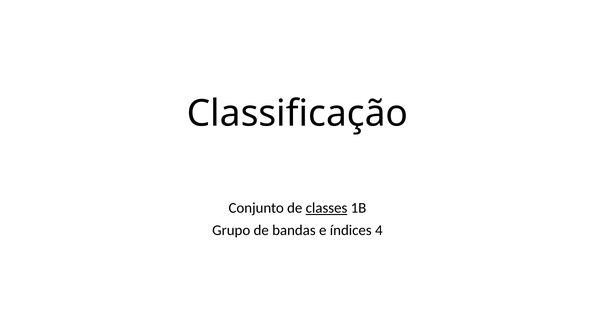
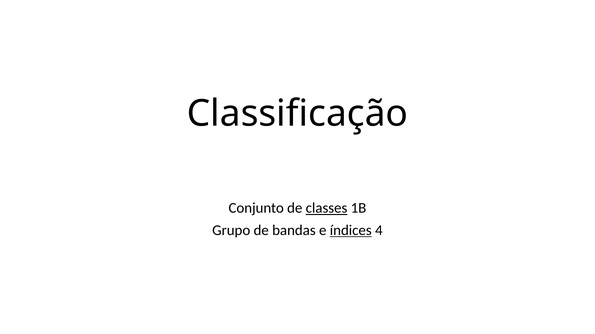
índices underline: none -> present
